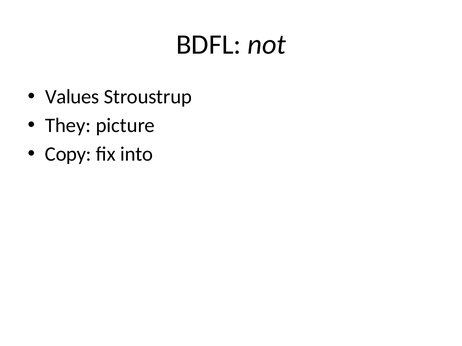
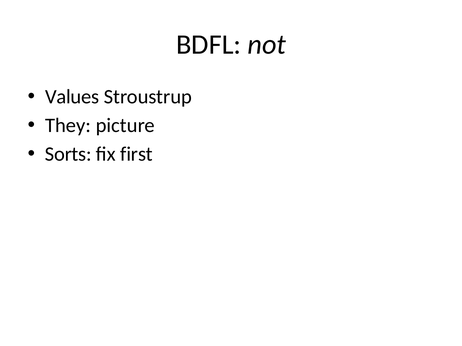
Copy: Copy -> Sorts
into: into -> first
